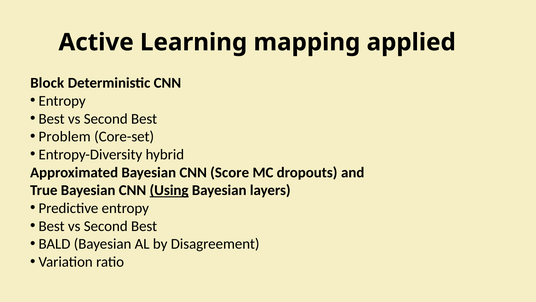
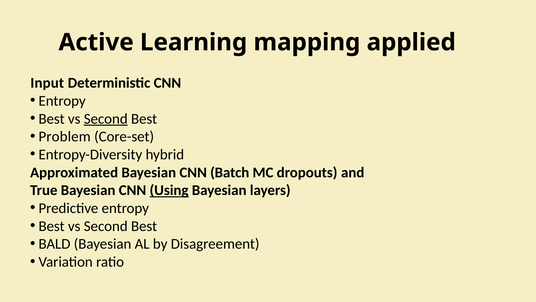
Block: Block -> Input
Second at (106, 119) underline: none -> present
Score: Score -> Batch
